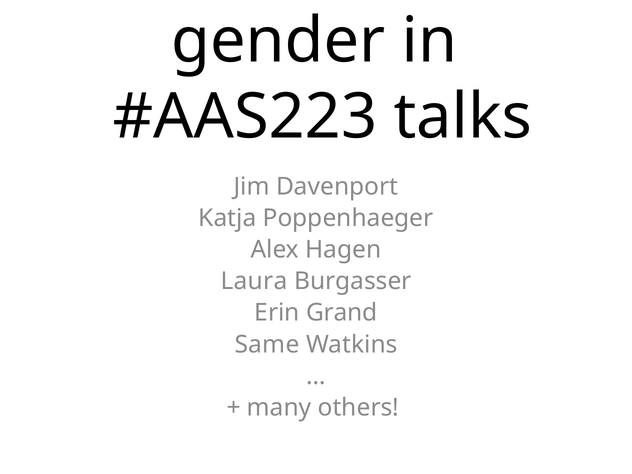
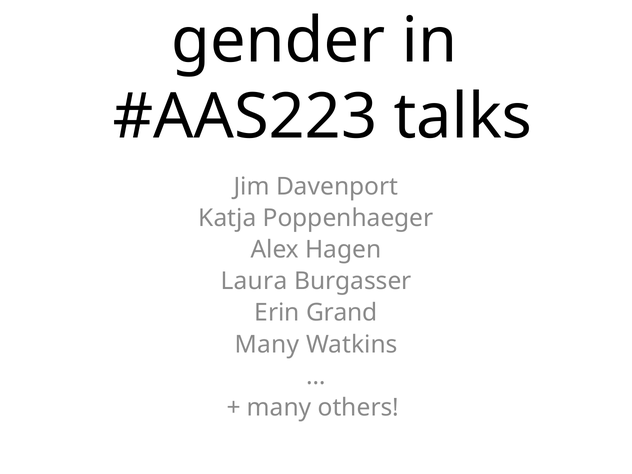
Same at (267, 344): Same -> Many
